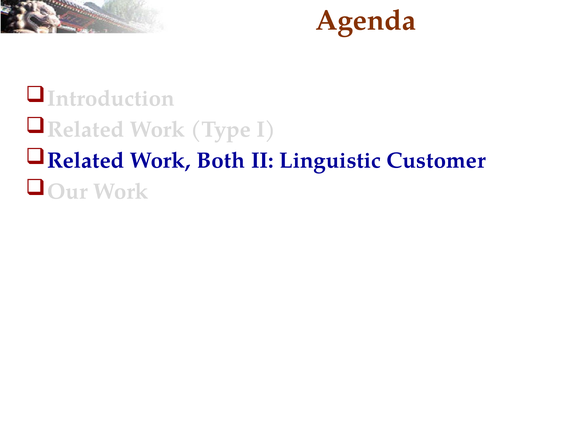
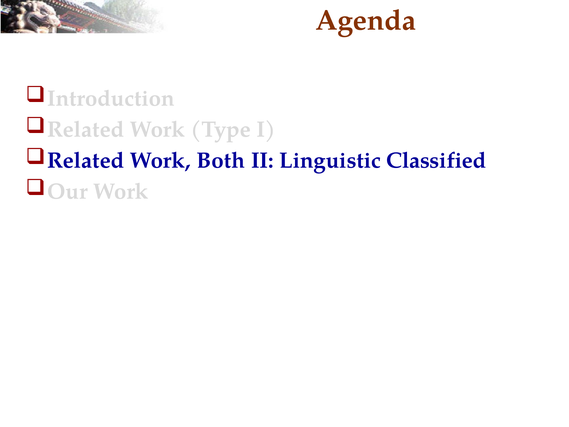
Customer: Customer -> Classified
